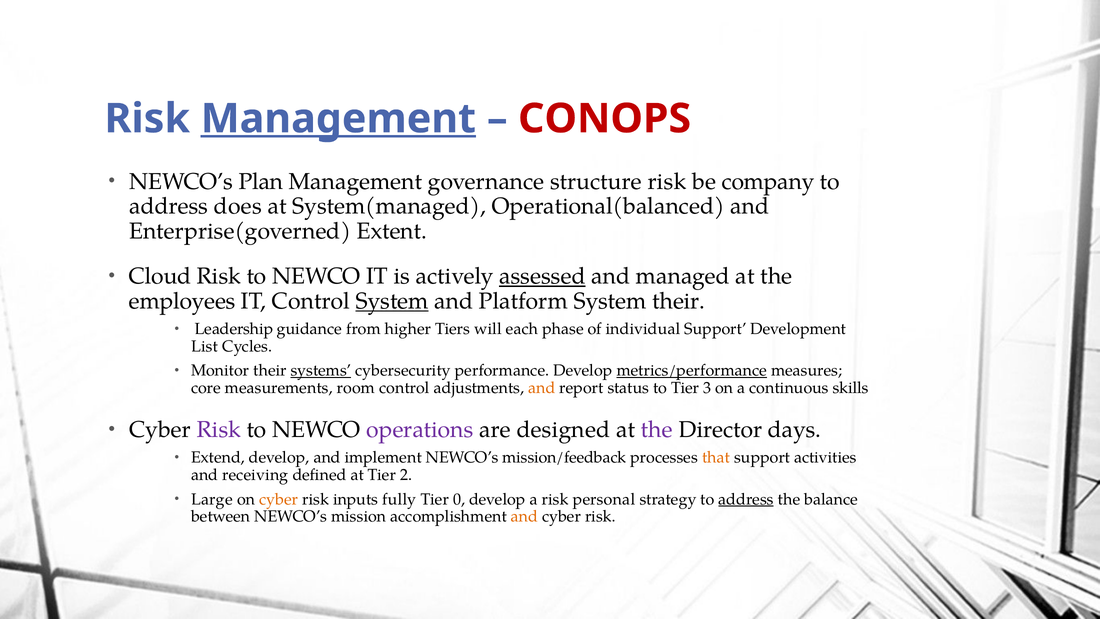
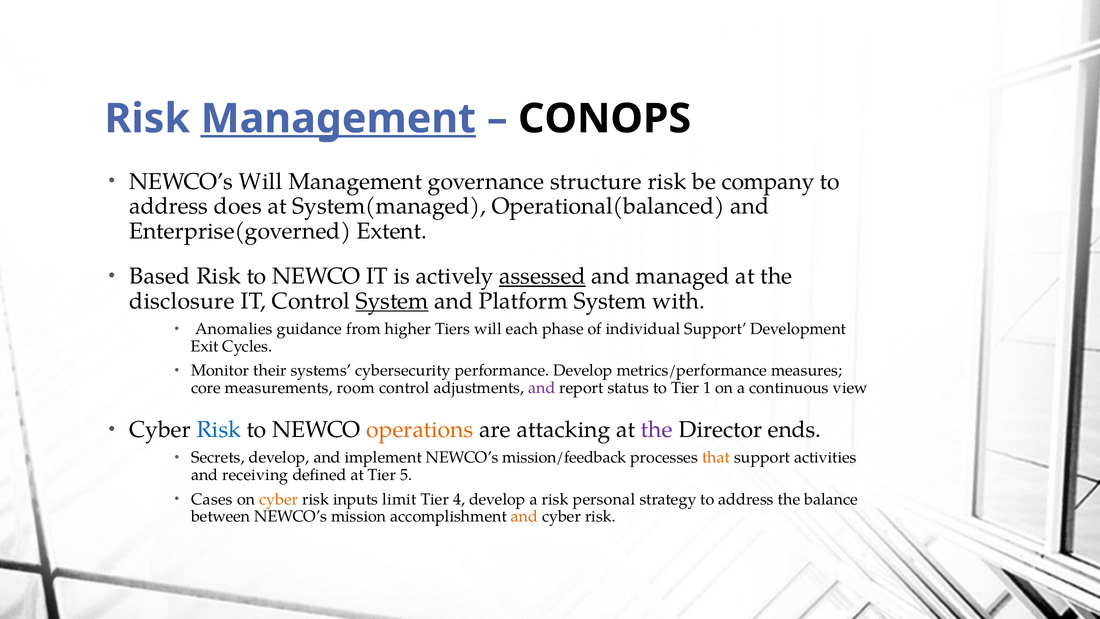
CONOPS colour: red -> black
NEWCO’s Plan: Plan -> Will
Cloud: Cloud -> Based
employees: employees -> disclosure
System their: their -> with
Leadership: Leadership -> Anomalies
List: List -> Exit
systems underline: present -> none
metrics/performance underline: present -> none
and at (542, 388) colour: orange -> purple
3: 3 -> 1
skills: skills -> view
Risk at (219, 430) colour: purple -> blue
operations colour: purple -> orange
designed: designed -> attacking
days: days -> ends
Extend: Extend -> Secrets
2: 2 -> 5
Large: Large -> Cases
fully: fully -> limit
0: 0 -> 4
address at (746, 499) underline: present -> none
